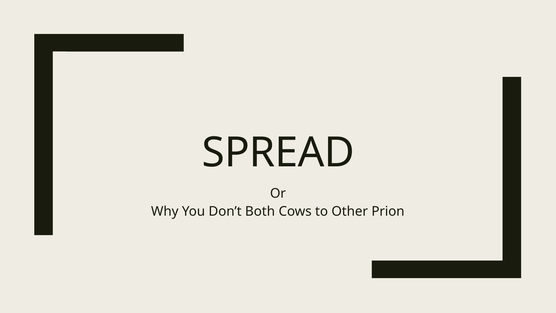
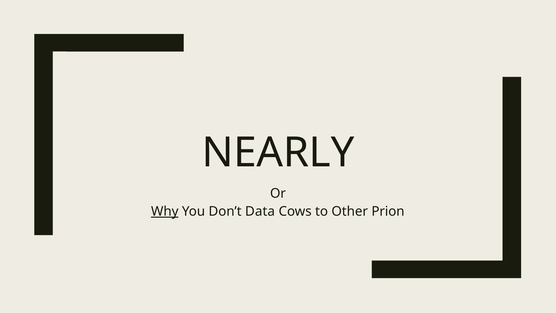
SPREAD: SPREAD -> NEARLY
Why underline: none -> present
Both: Both -> Data
